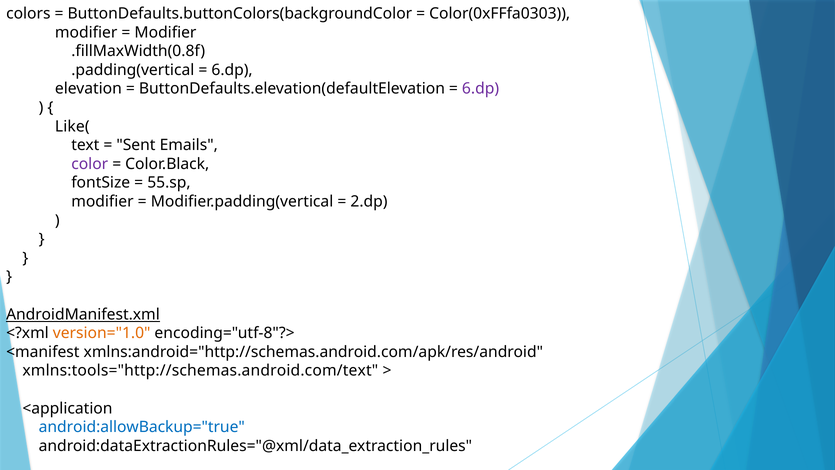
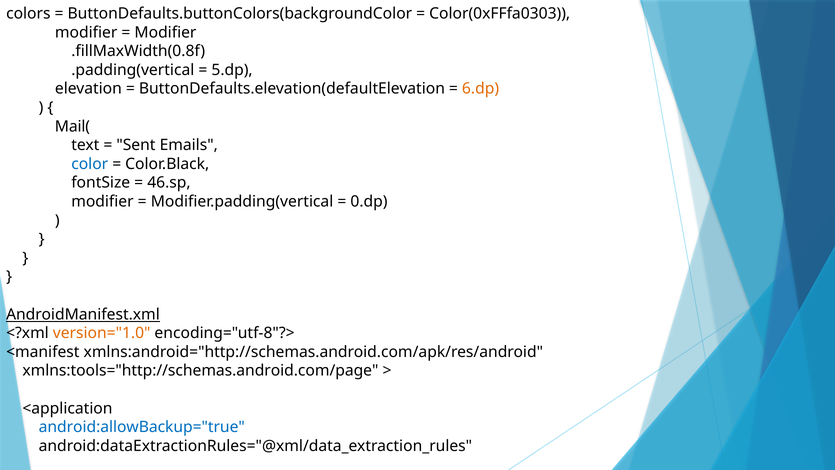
6.dp at (232, 70): 6.dp -> 5.dp
6.dp at (481, 89) colour: purple -> orange
Like(: Like( -> Mail(
color colour: purple -> blue
55.sp: 55.sp -> 46.sp
2.dp: 2.dp -> 0.dp
xmlns:tools="http://schemas.android.com/text: xmlns:tools="http://schemas.android.com/text -> xmlns:tools="http://schemas.android.com/page
